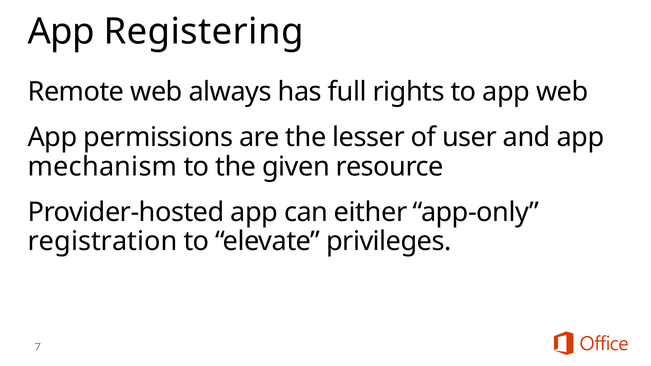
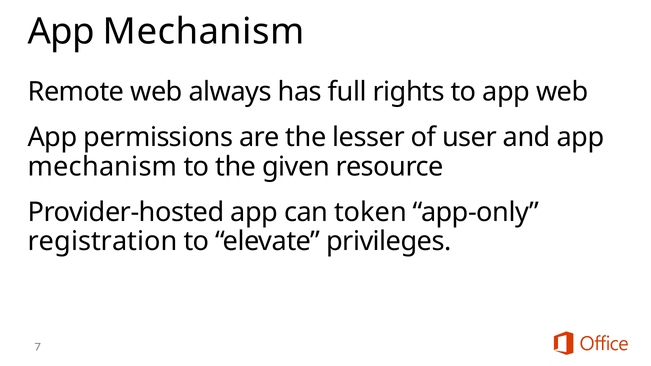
Registering at (204, 32): Registering -> Mechanism
either: either -> token
